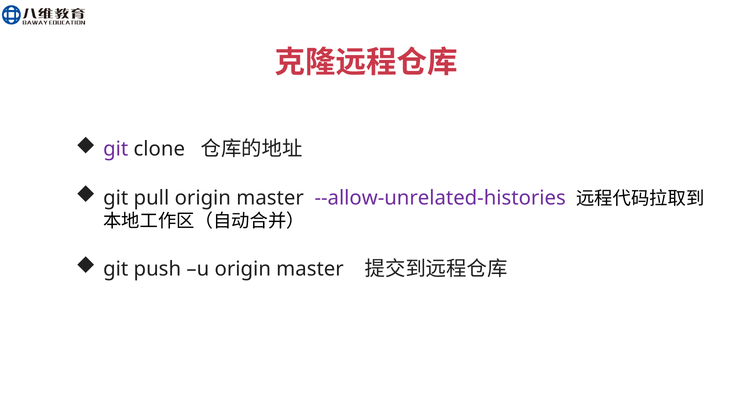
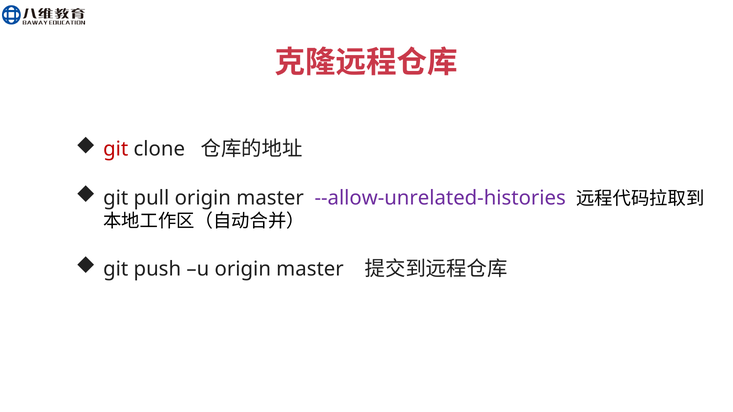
git at (116, 149) colour: purple -> red
